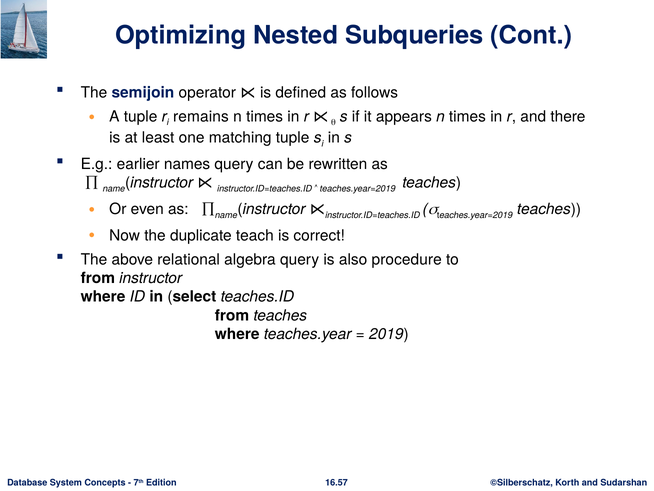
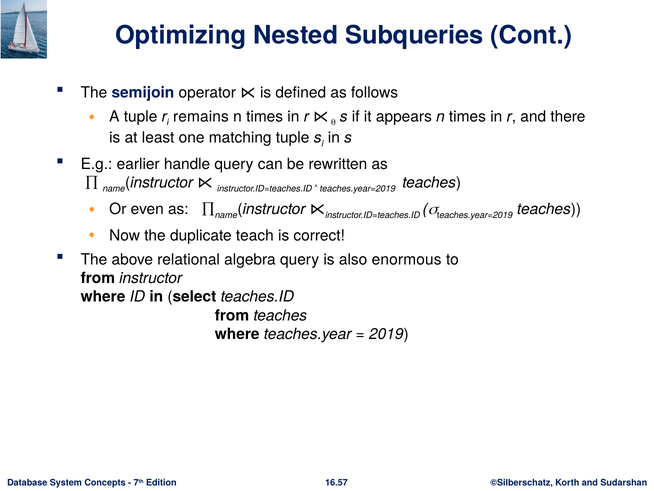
names: names -> handle
procedure: procedure -> enormous
